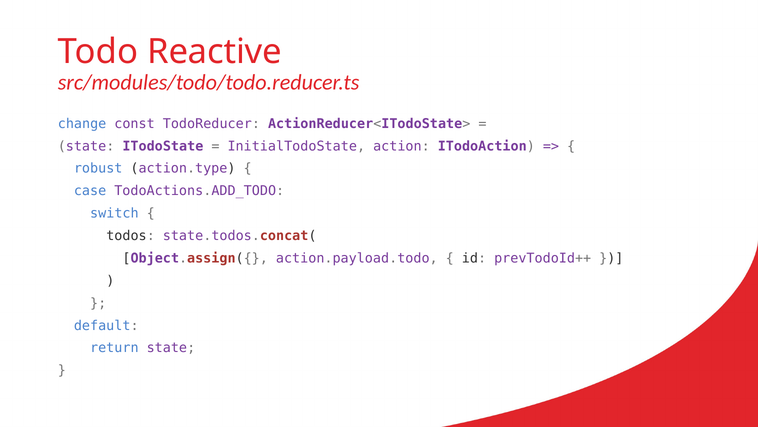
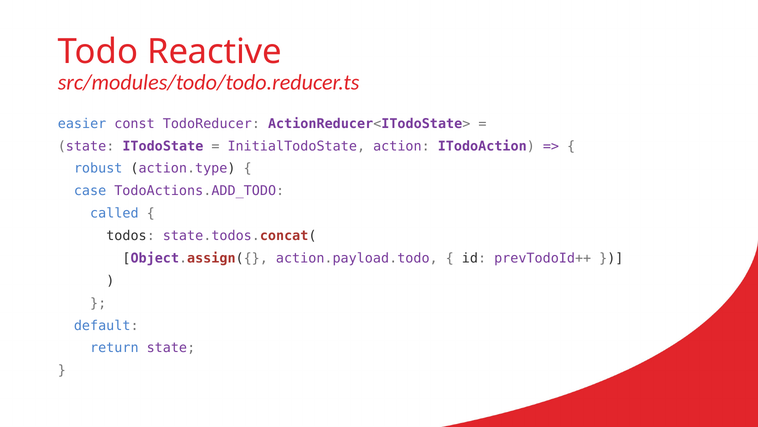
change: change -> easier
switch: switch -> called
